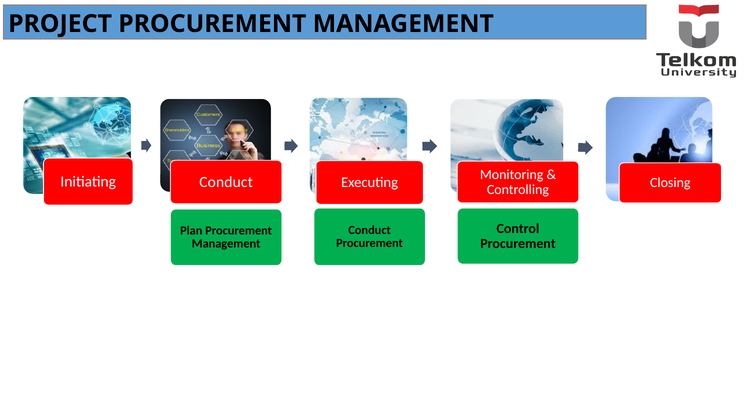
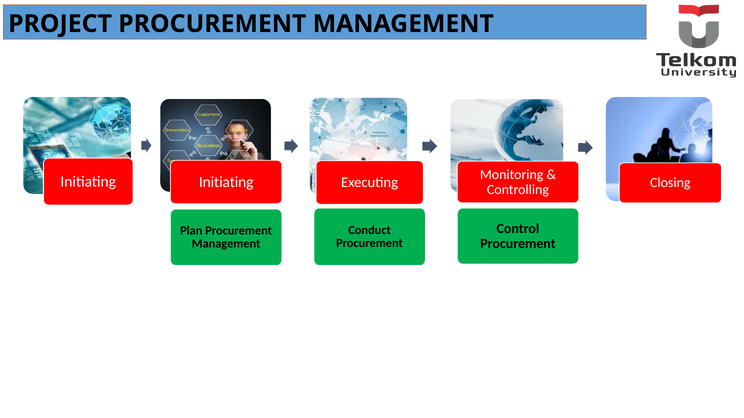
Initiating Conduct: Conduct -> Initiating
